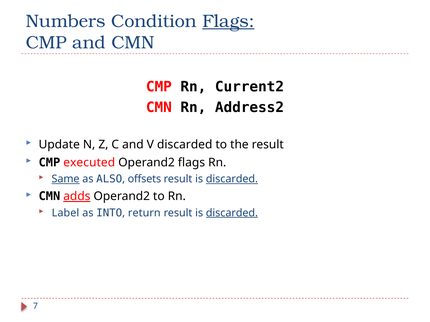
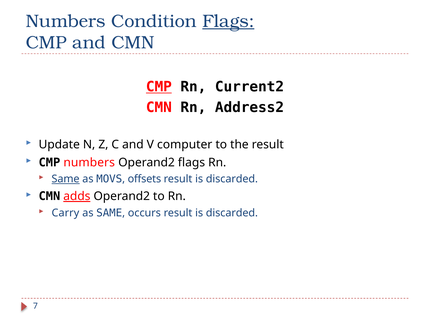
CMP at (159, 87) underline: none -> present
V discarded: discarded -> computer
CMP executed: executed -> numbers
ALSO: ALSO -> MOVS
discarded at (232, 179) underline: present -> none
Label: Label -> Carry
as INTO: INTO -> SAME
return: return -> occurs
discarded at (232, 213) underline: present -> none
